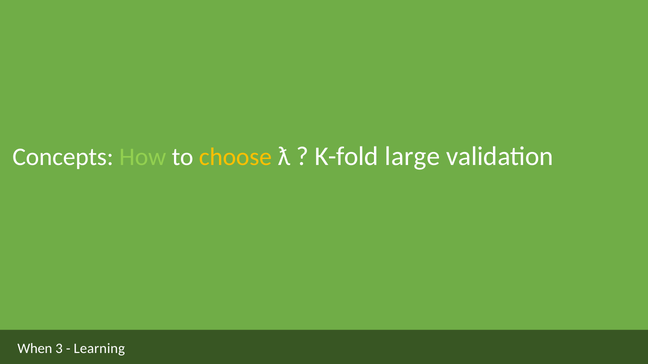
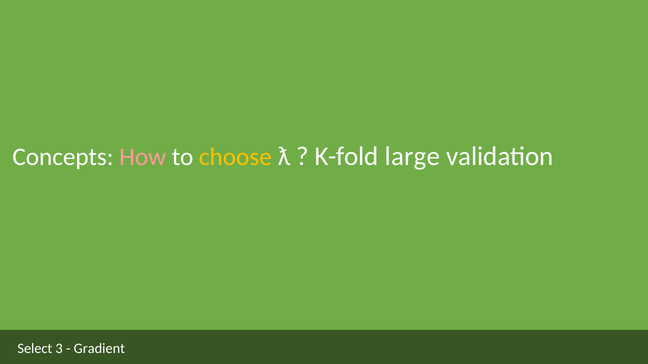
How colour: light green -> pink
When: When -> Select
Learning: Learning -> Gradient
